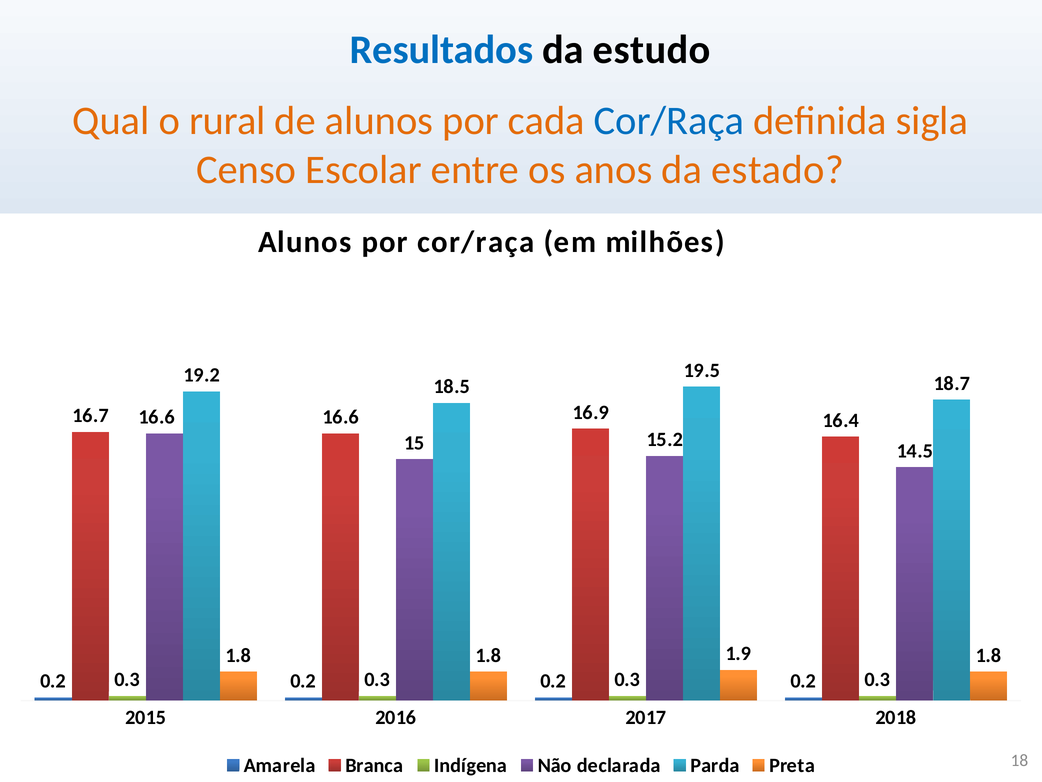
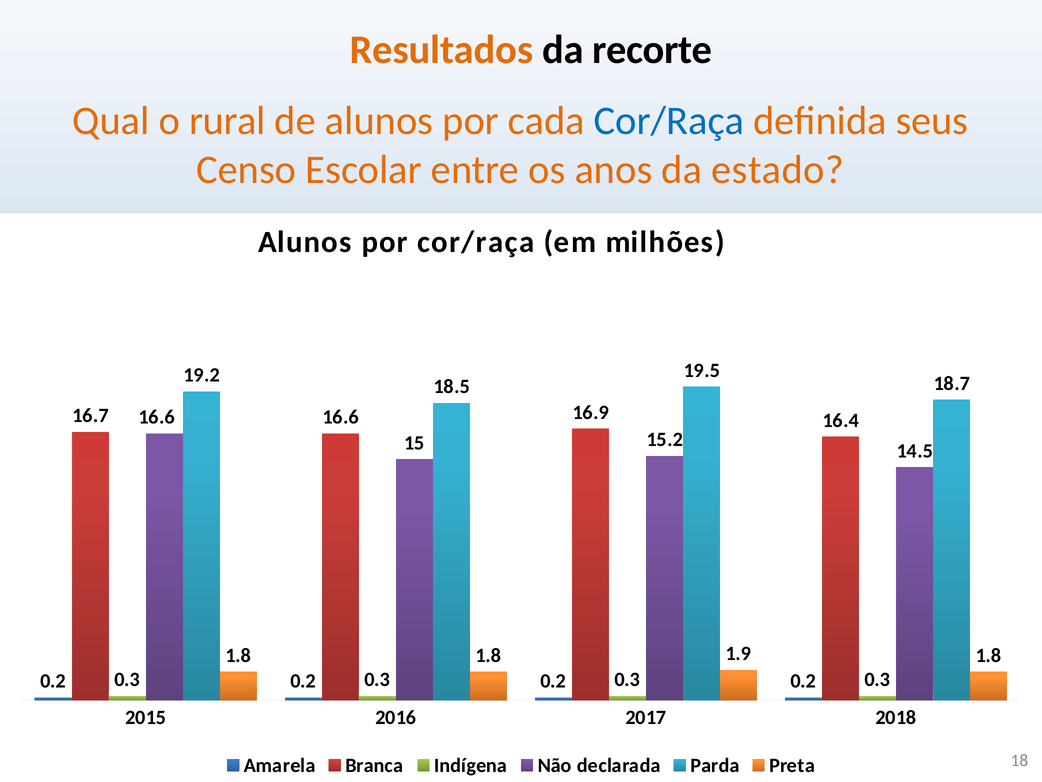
Resultados colour: blue -> orange
estudo: estudo -> recorte
sigla: sigla -> seus
